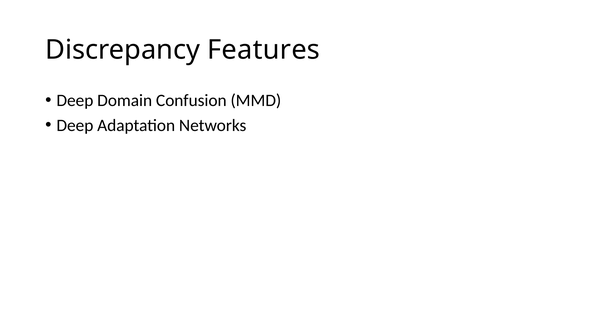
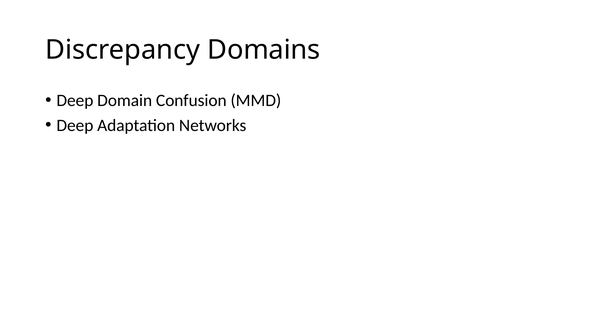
Features: Features -> Domains
